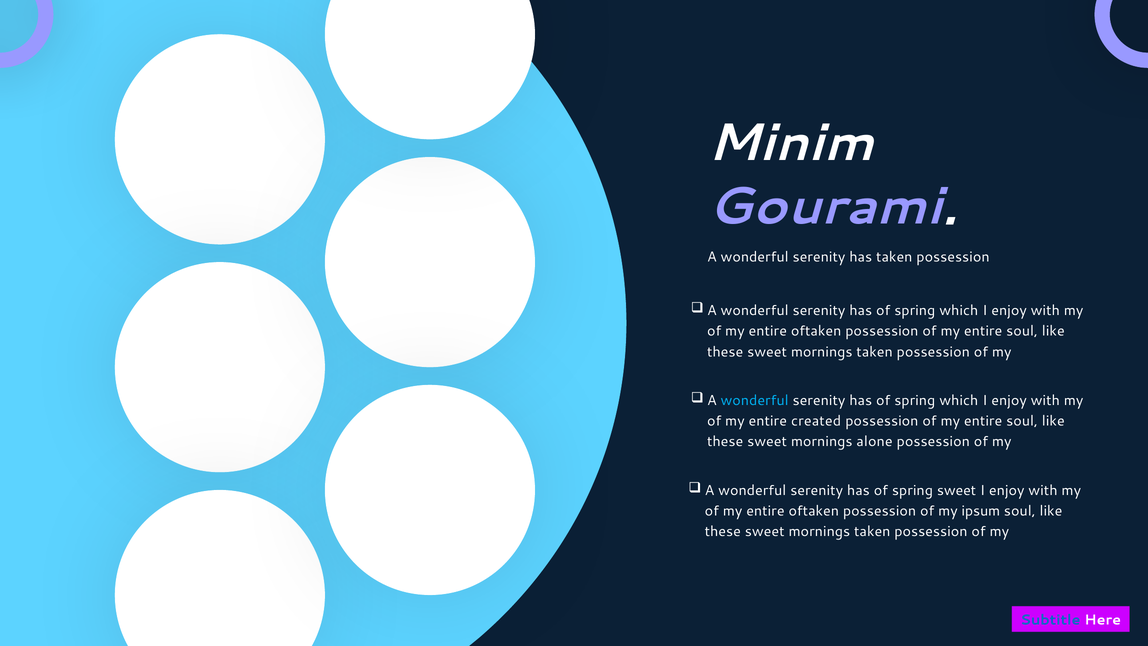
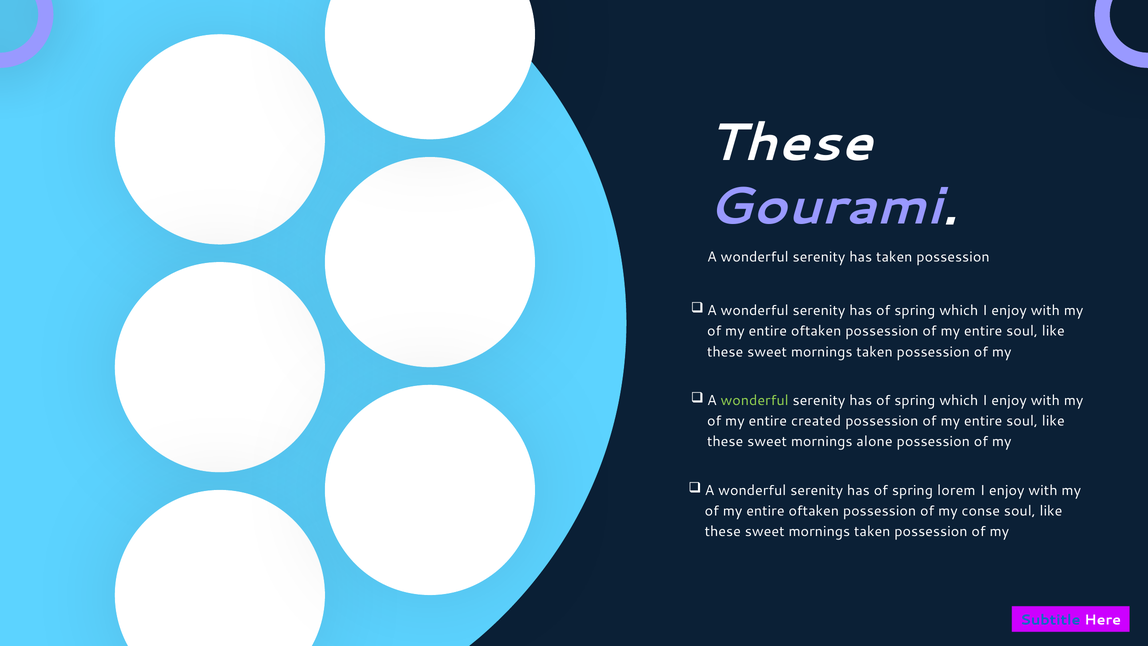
Minim at (790, 143): Minim -> These
wonderful at (755, 400) colour: light blue -> light green
spring sweet: sweet -> lorem
ipsum: ipsum -> conse
